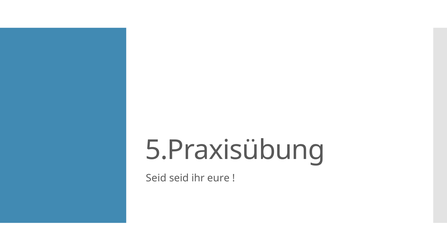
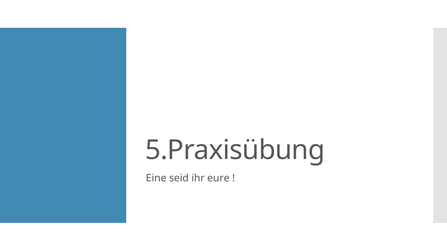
Seid at (156, 178): Seid -> Eine
